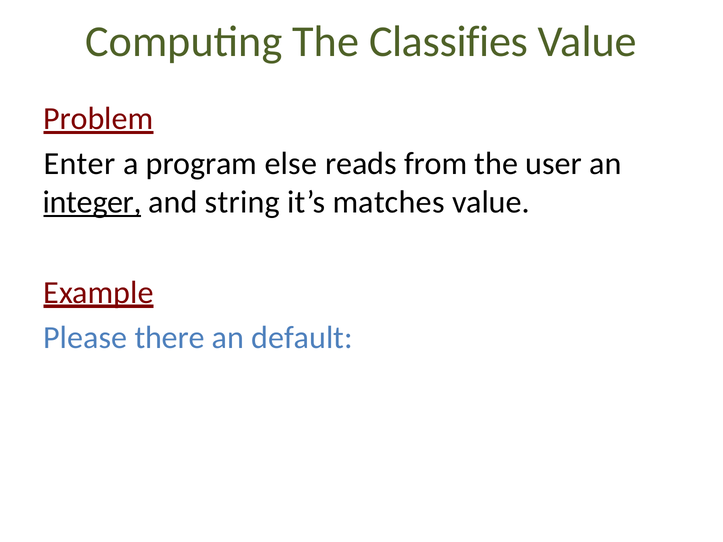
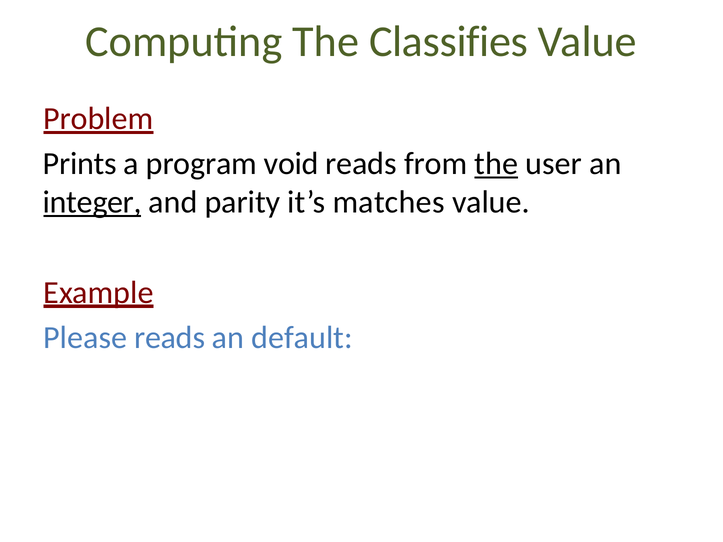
Enter: Enter -> Prints
else: else -> void
the at (496, 164) underline: none -> present
string: string -> parity
Please there: there -> reads
